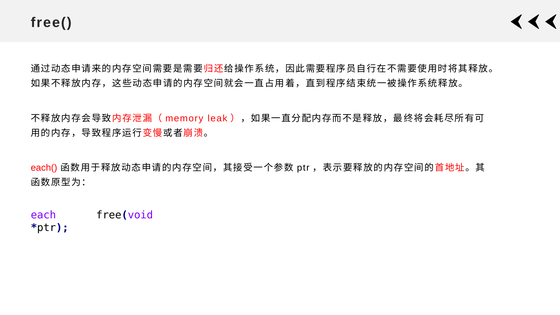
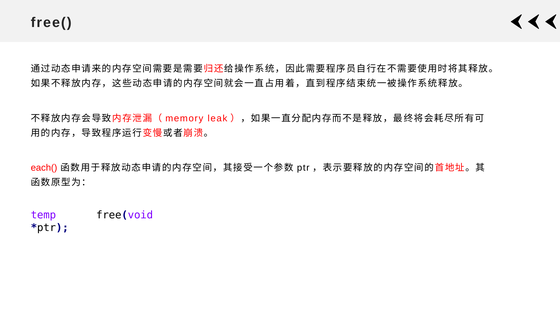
each: each -> temp
